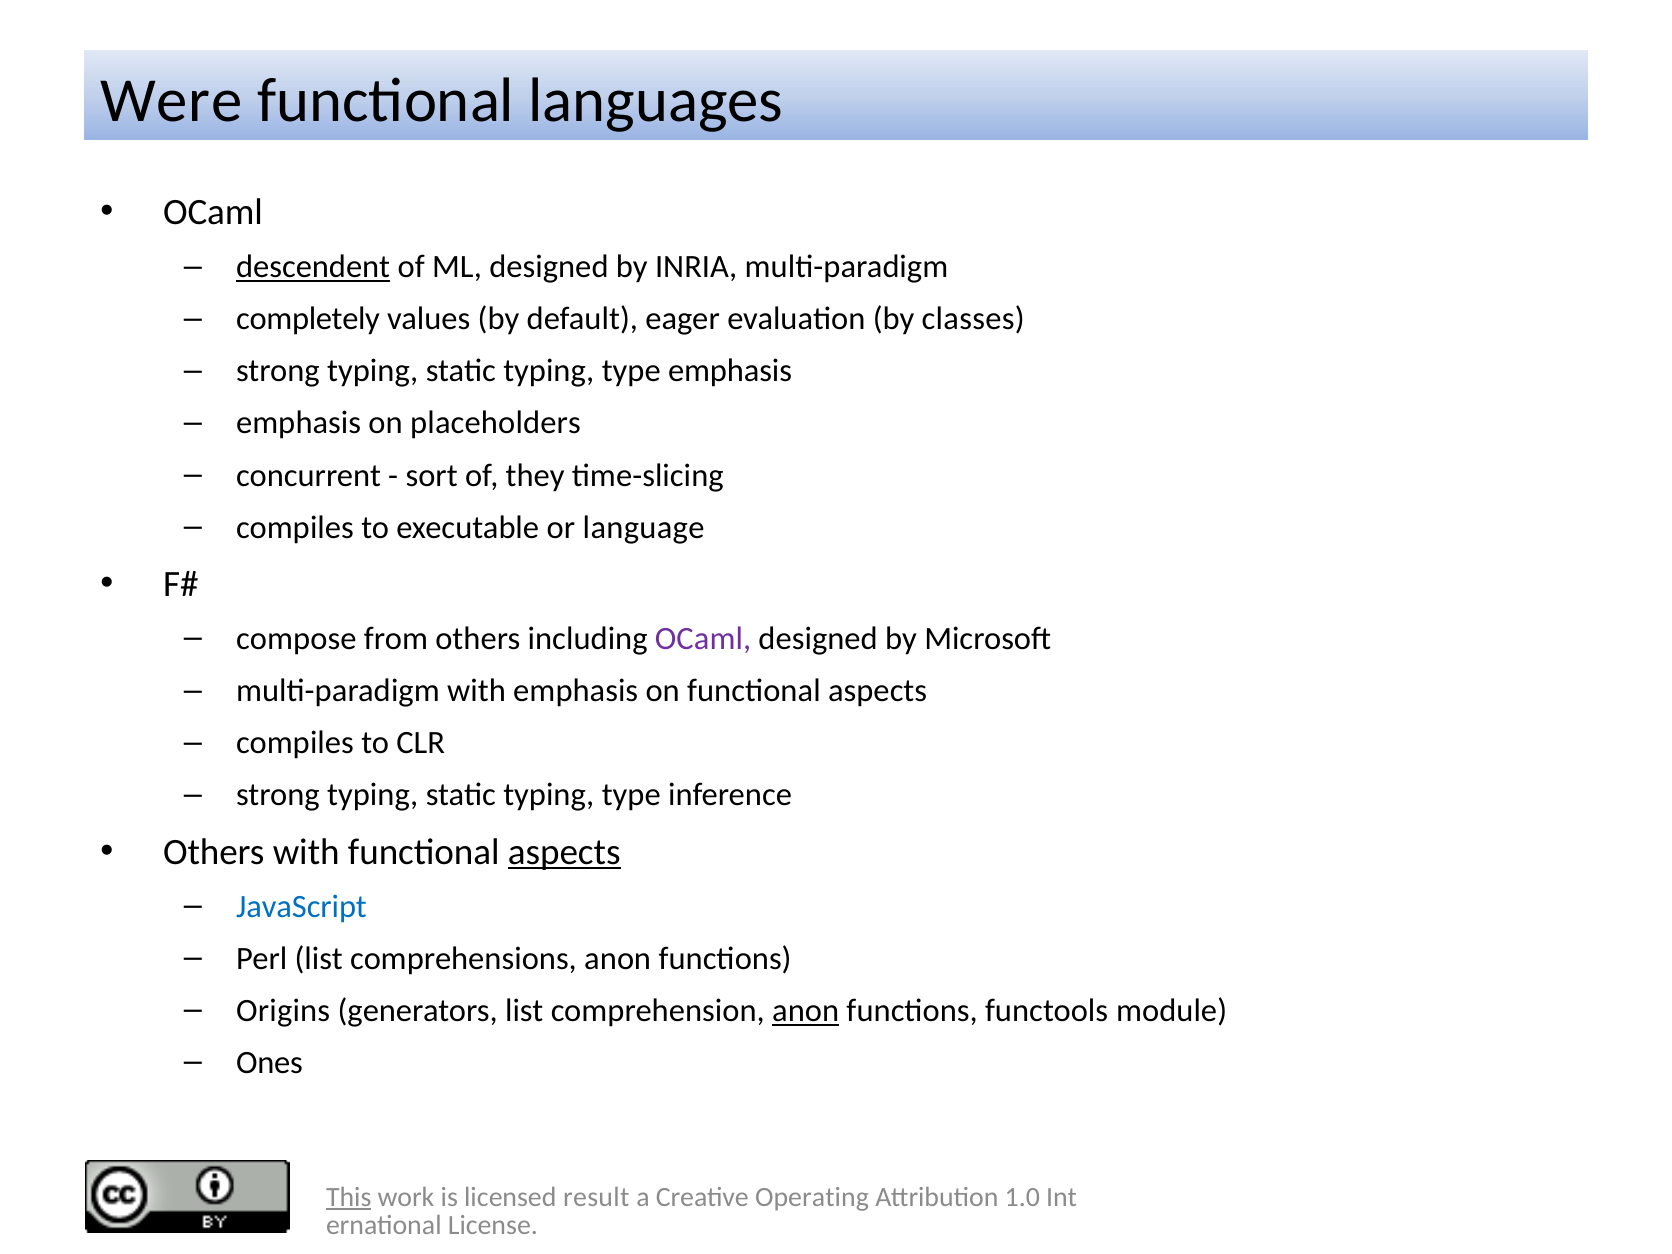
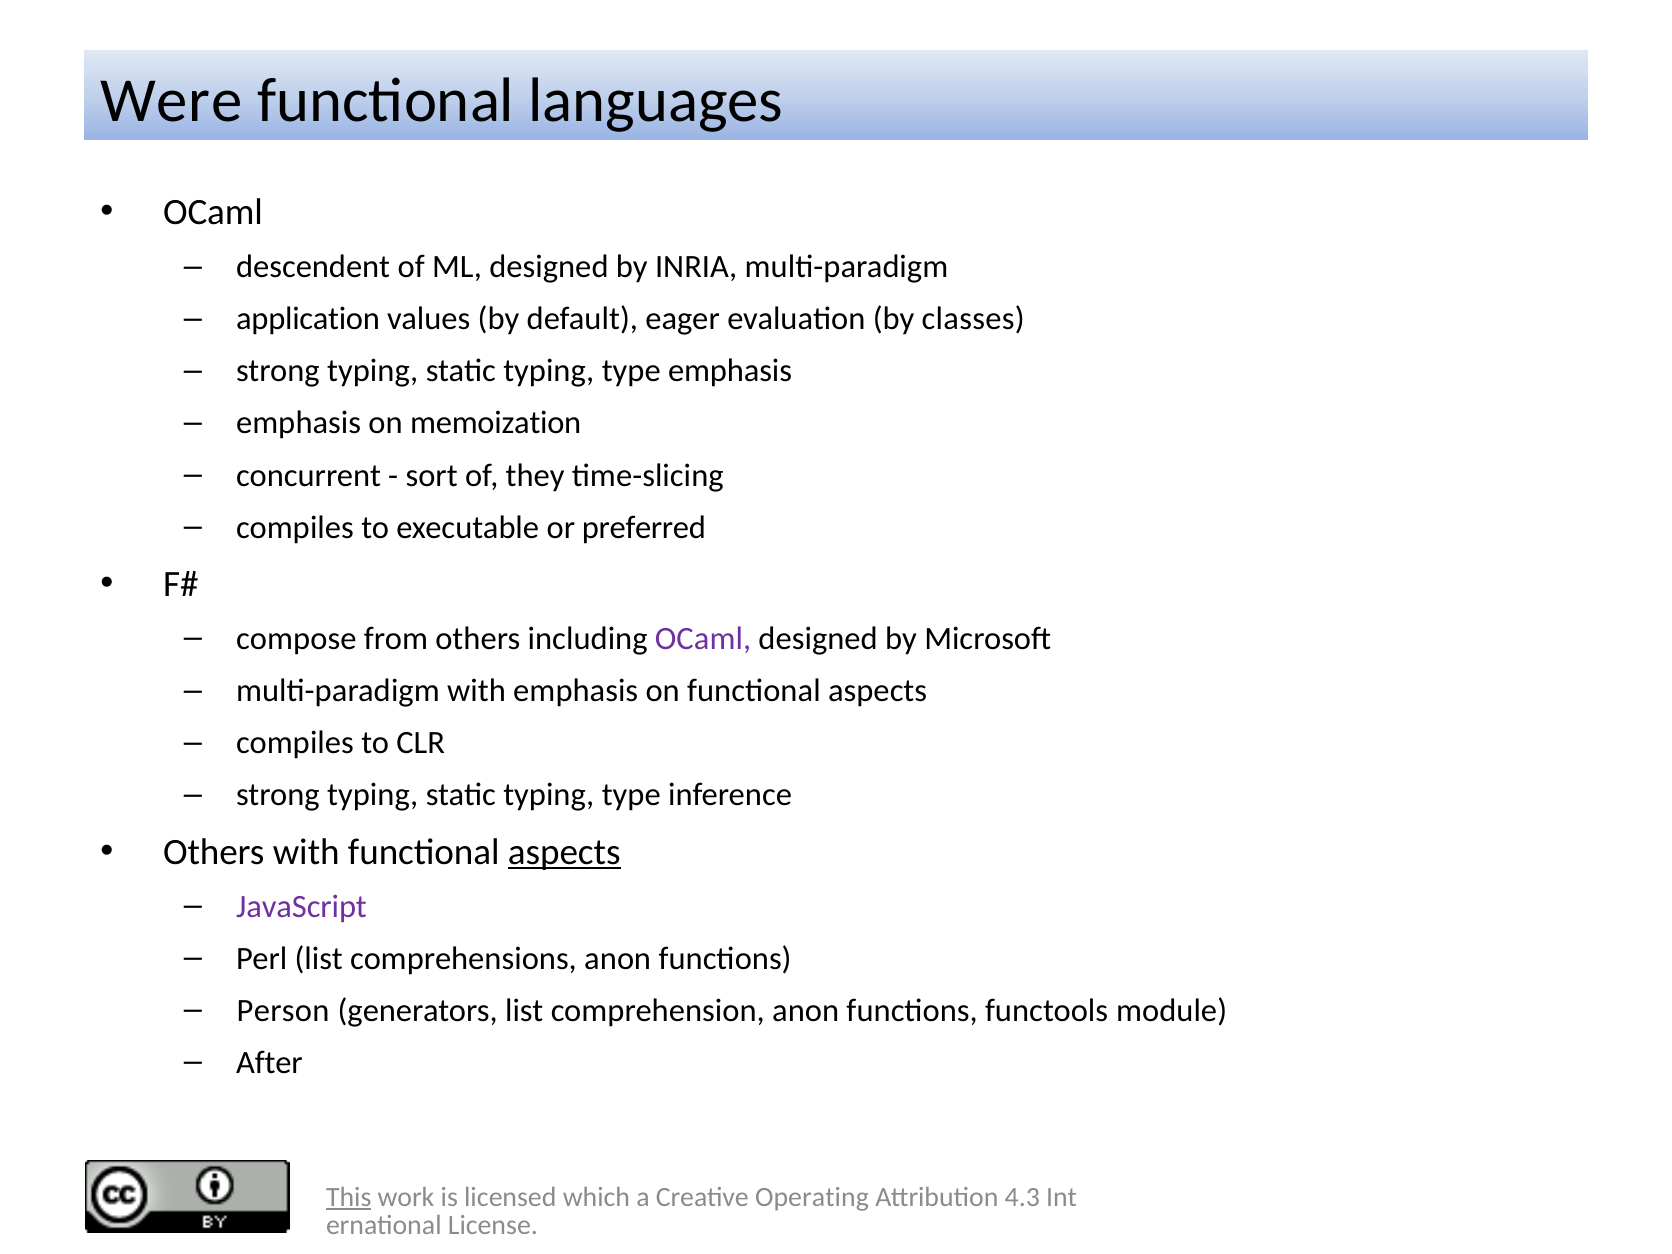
descendent underline: present -> none
completely: completely -> application
placeholders: placeholders -> memoization
language: language -> preferred
JavaScript colour: blue -> purple
Origins: Origins -> Person
anon at (806, 1011) underline: present -> none
Ones: Ones -> After
result: result -> which
1.0: 1.0 -> 4.3
